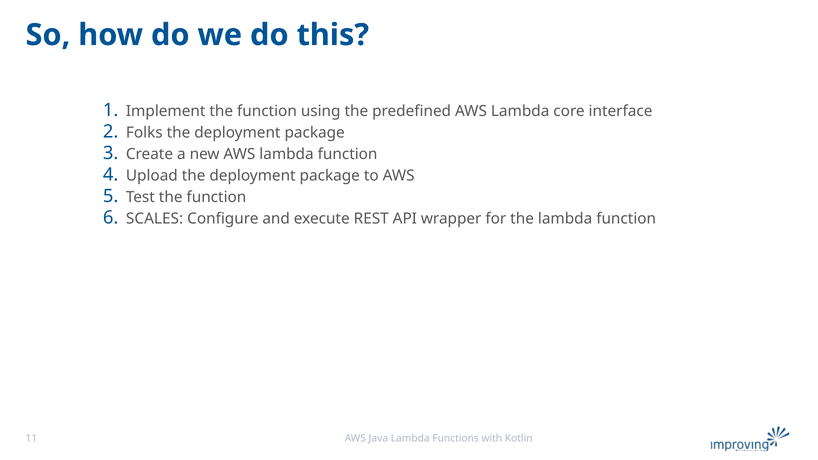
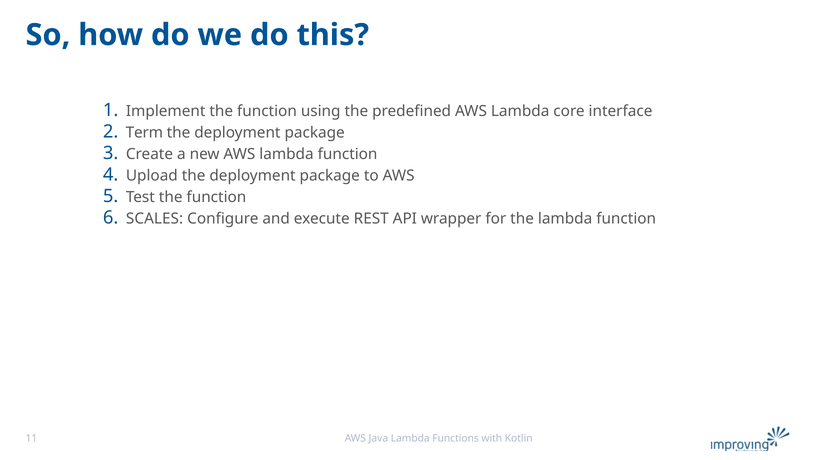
Folks: Folks -> Term
